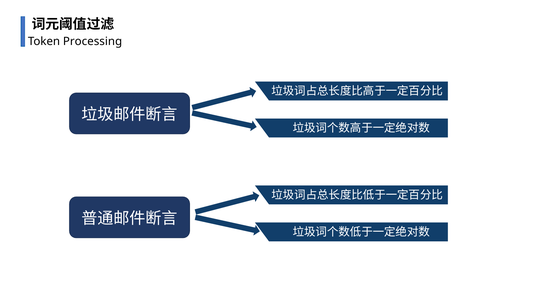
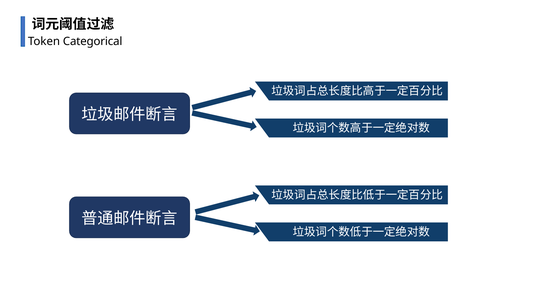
Processing: Processing -> Categorical
